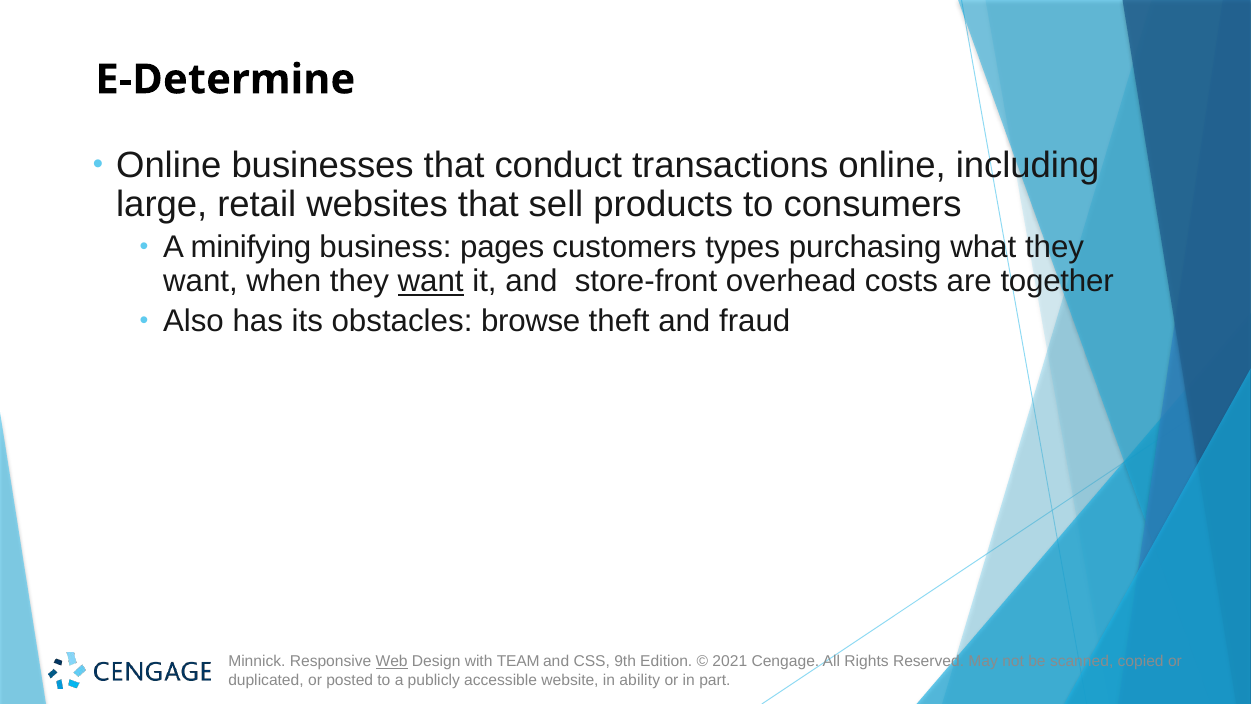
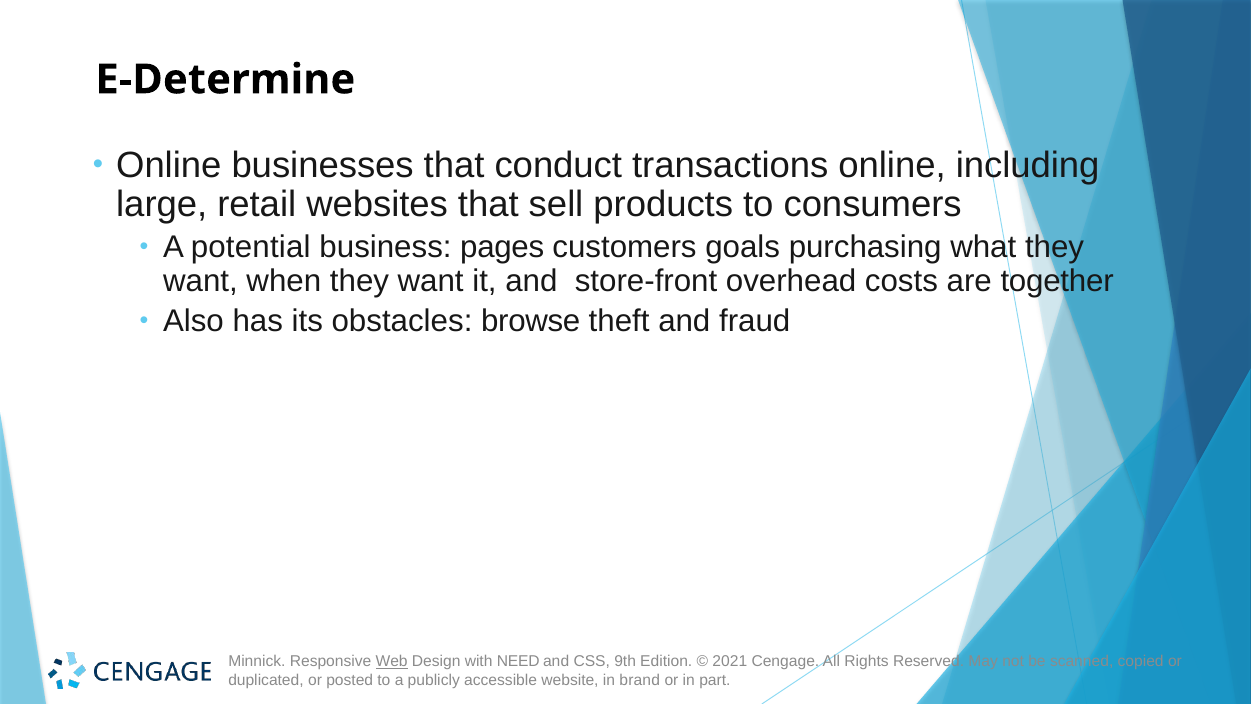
minifying: minifying -> potential
types: types -> goals
want at (431, 281) underline: present -> none
TEAM: TEAM -> NEED
ability: ability -> brand
